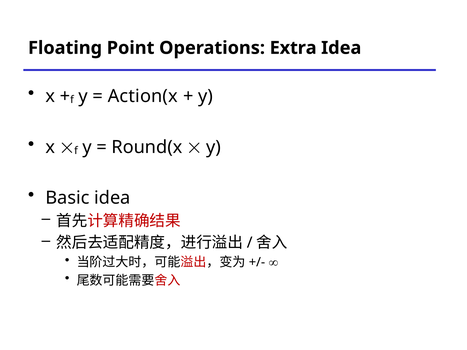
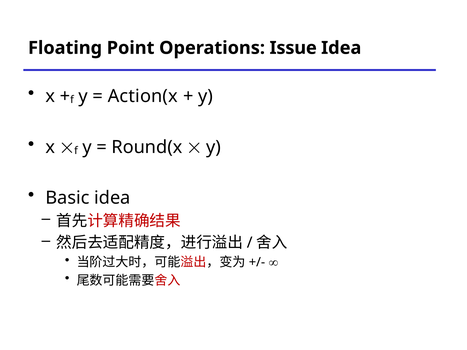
Extra: Extra -> Issue
